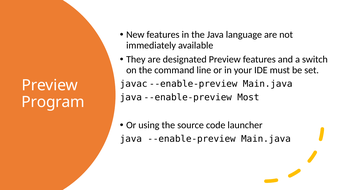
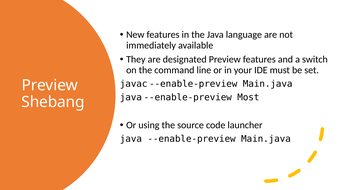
Program: Program -> Shebang
